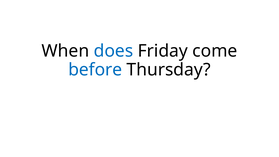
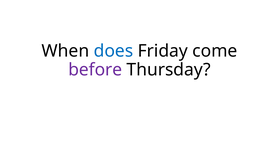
before colour: blue -> purple
